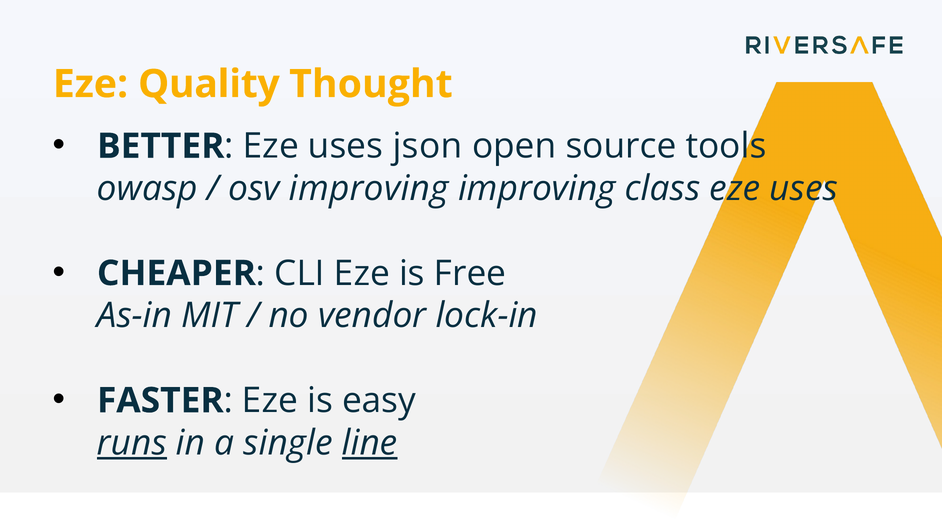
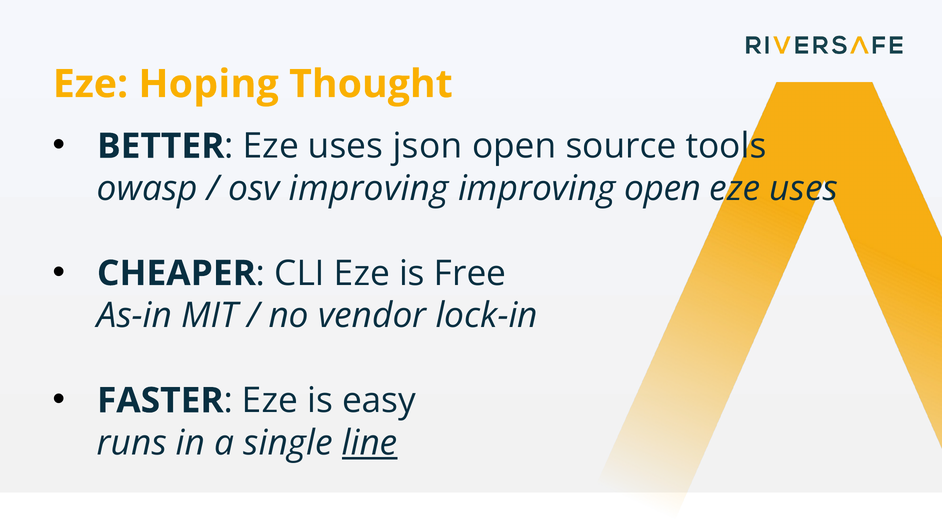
Quality: Quality -> Hoping
improving class: class -> open
runs underline: present -> none
